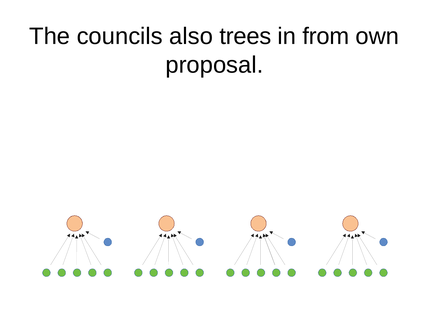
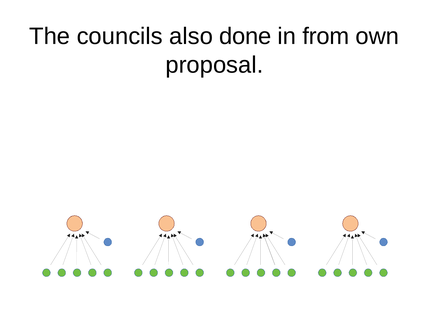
trees: trees -> done
